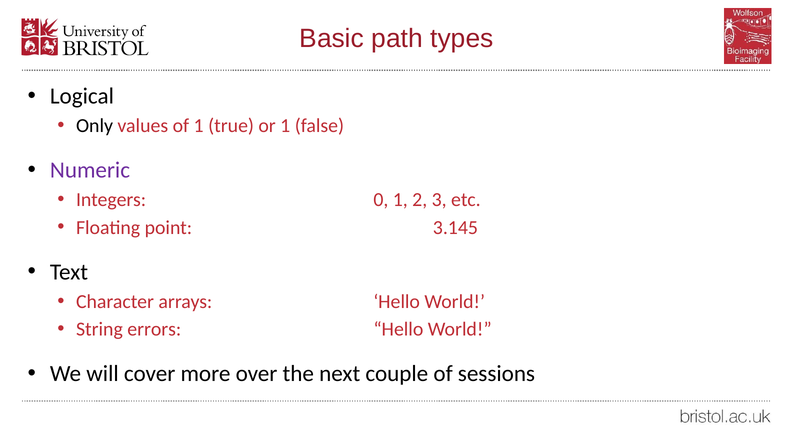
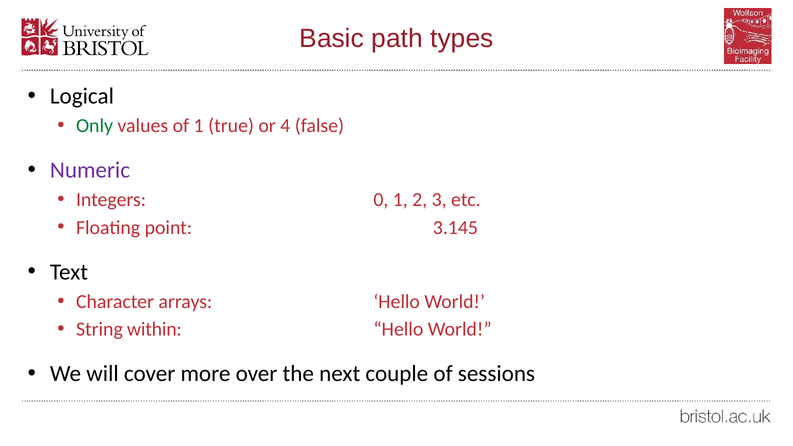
Only colour: black -> green
or 1: 1 -> 4
errors: errors -> within
